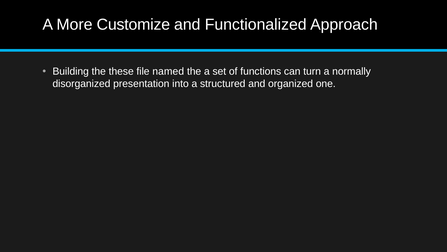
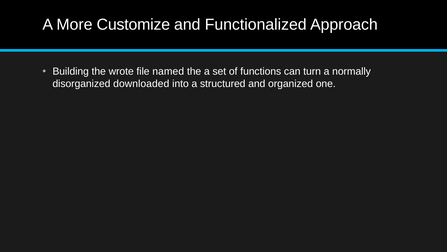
these: these -> wrote
presentation: presentation -> downloaded
